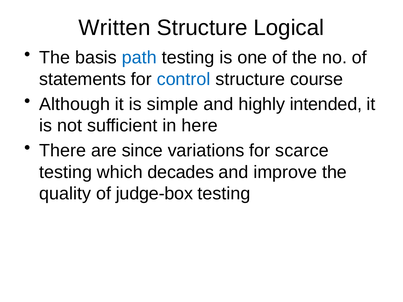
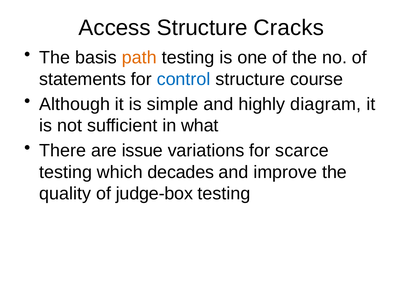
Written: Written -> Access
Logical: Logical -> Cracks
path colour: blue -> orange
intended: intended -> diagram
here: here -> what
since: since -> issue
